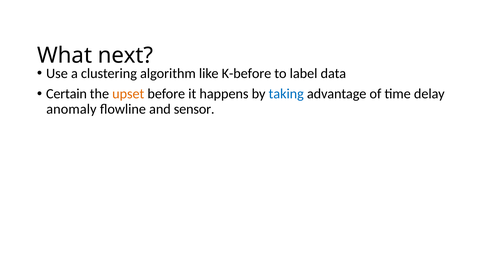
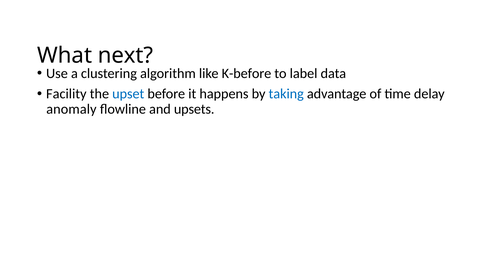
Certain: Certain -> Facility
upset colour: orange -> blue
sensor: sensor -> upsets
